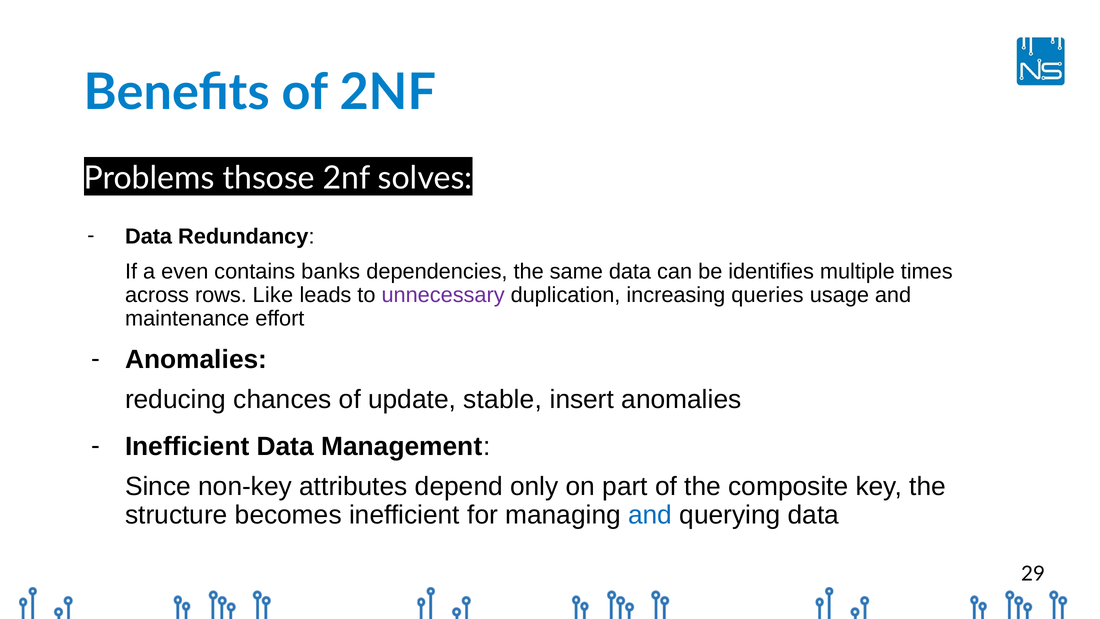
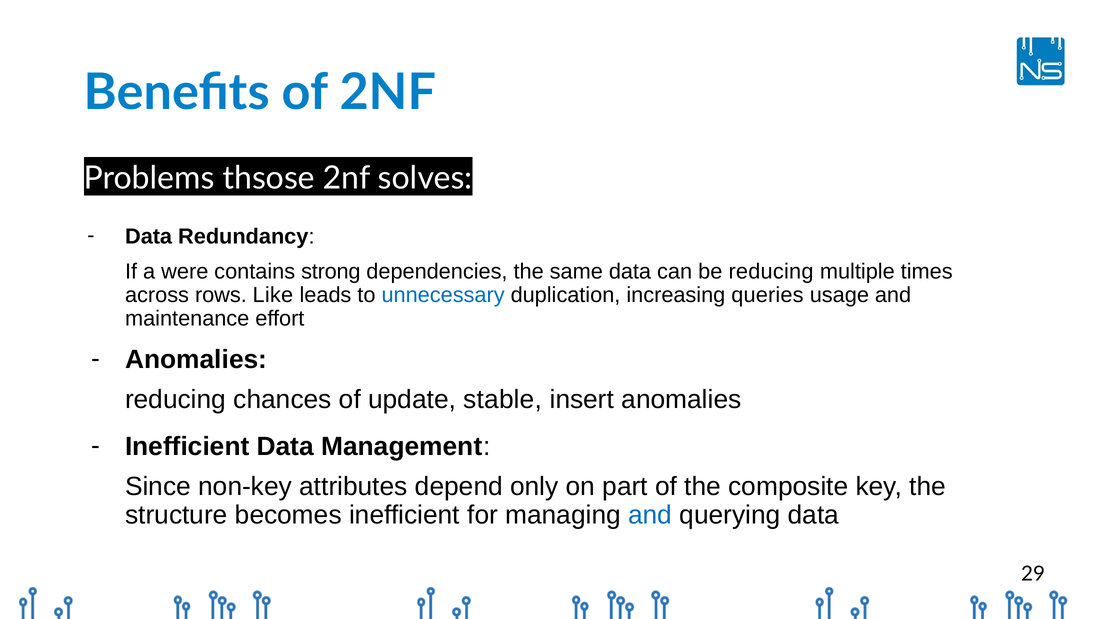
even: even -> were
banks: banks -> strong
be identifies: identifies -> reducing
unnecessary colour: purple -> blue
